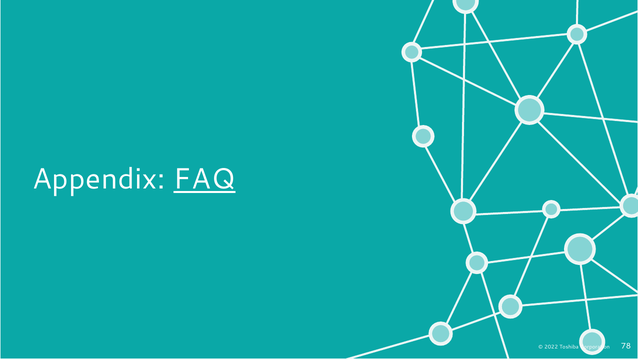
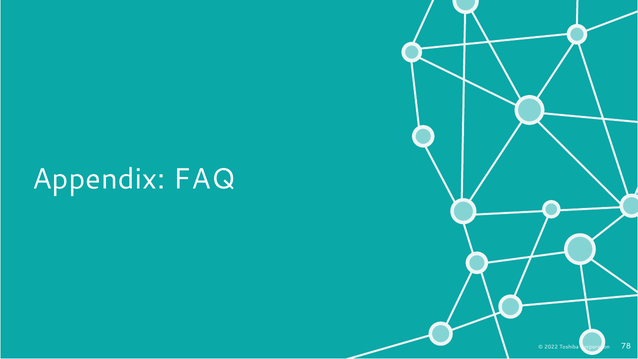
FAQ underline: present -> none
